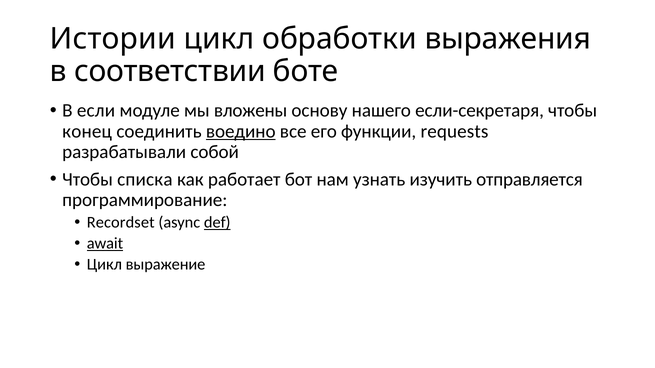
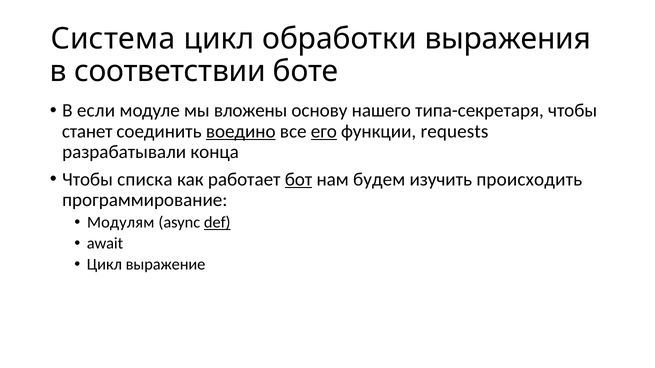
Истории: Истории -> Система
если-секретаря: если-секретаря -> типа-секретаря
конец: конец -> станет
его underline: none -> present
собой: собой -> конца
бот underline: none -> present
узнать: узнать -> будем
отправляется: отправляется -> происходить
Recordset: Recordset -> Модулям
await underline: present -> none
